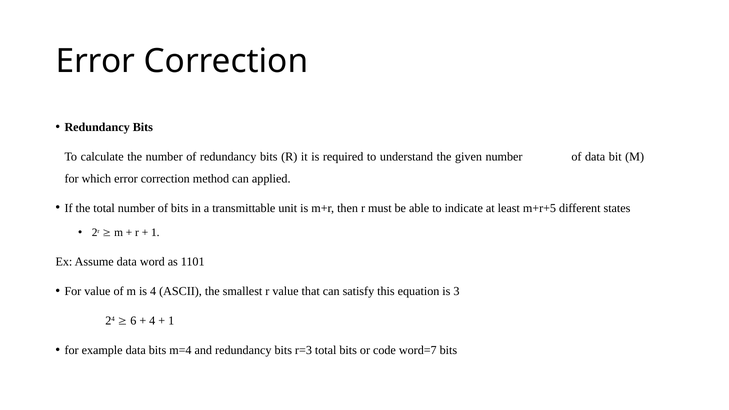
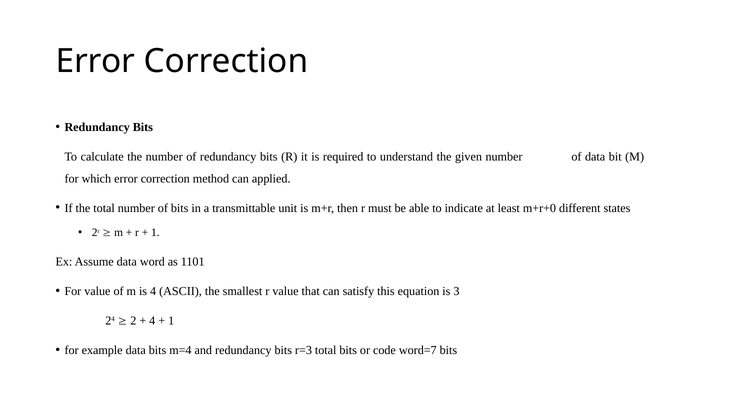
m+r+5: m+r+5 -> m+r+0
6: 6 -> 2
